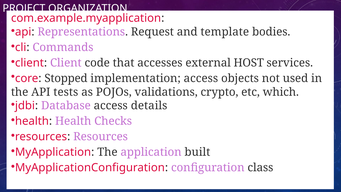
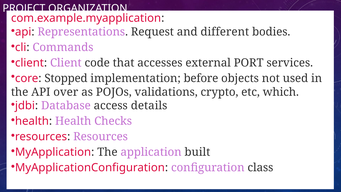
template: template -> different
HOST: HOST -> PORT
implementation access: access -> before
tests: tests -> over
